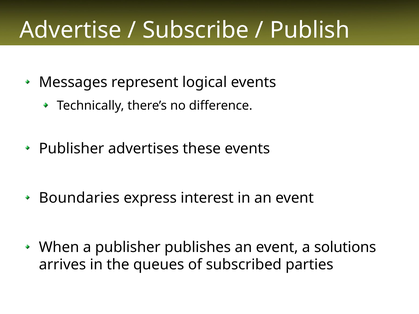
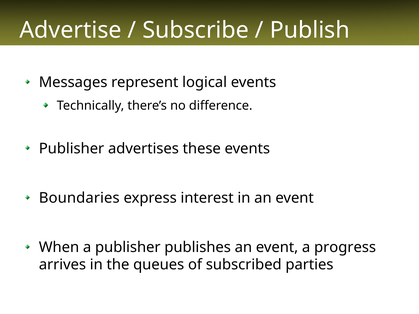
solutions: solutions -> progress
